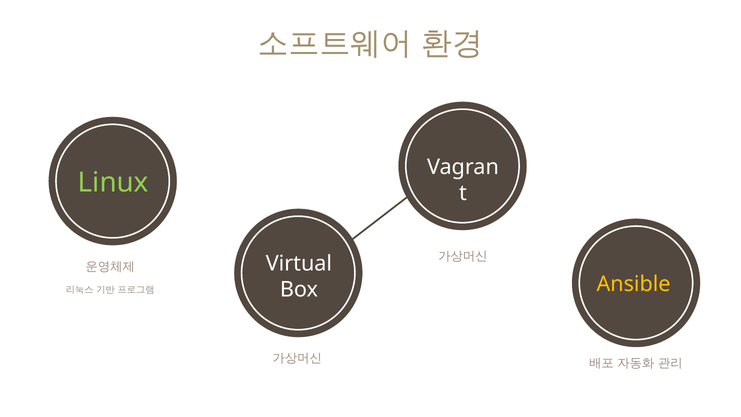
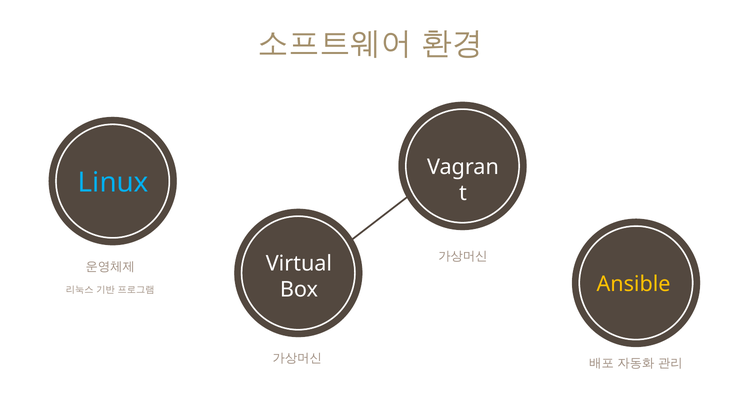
Linux colour: light green -> light blue
